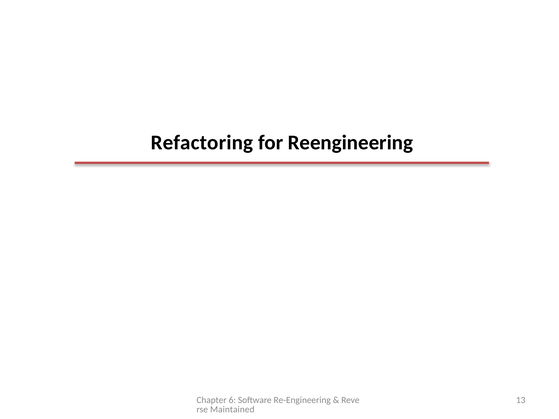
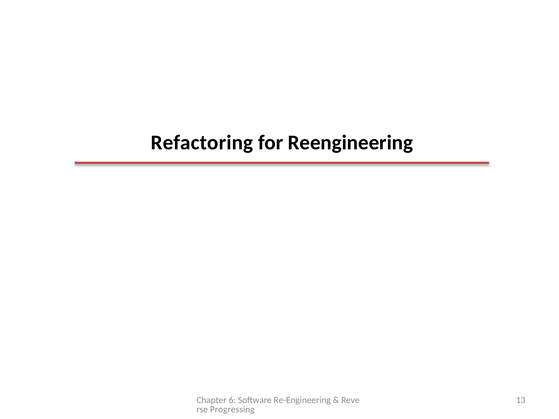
Maintained: Maintained -> Progressing
